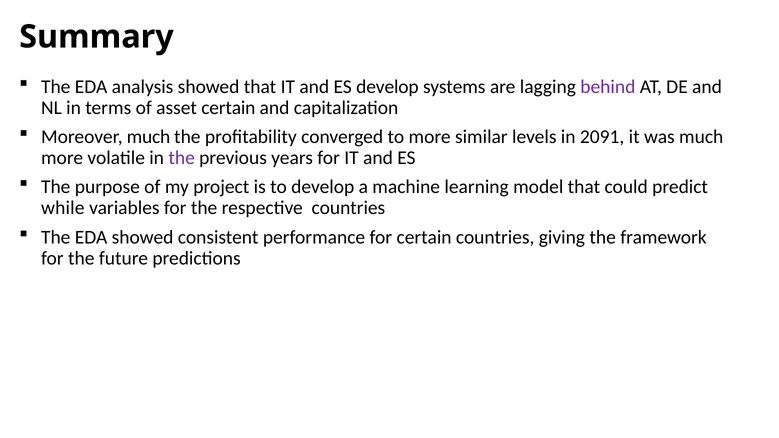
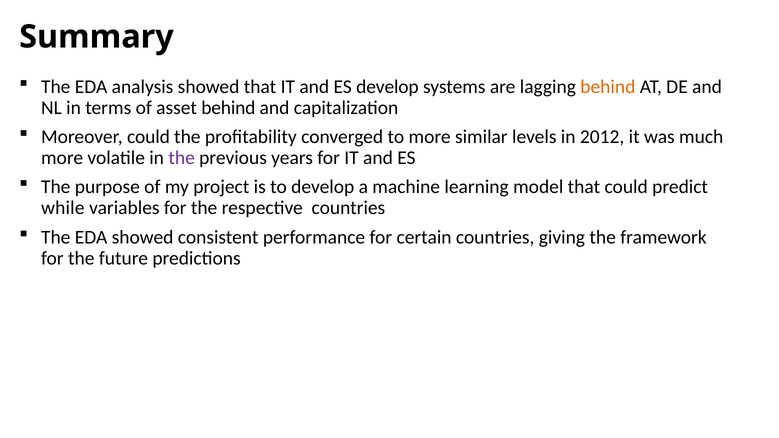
behind at (608, 87) colour: purple -> orange
asset certain: certain -> behind
Moreover much: much -> could
2091: 2091 -> 2012
